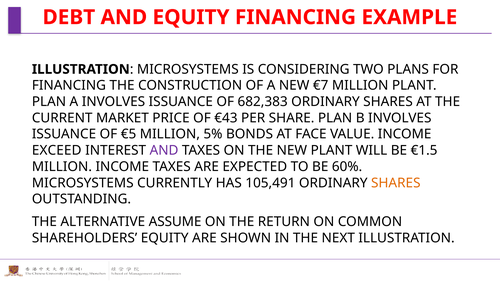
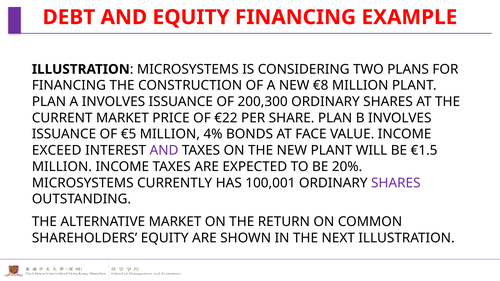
€7: €7 -> €8
682,383: 682,383 -> 200,300
€43: €43 -> €22
5%: 5% -> 4%
60%: 60% -> 20%
105,491: 105,491 -> 100,001
SHARES at (396, 183) colour: orange -> purple
ALTERNATIVE ASSUME: ASSUME -> MARKET
